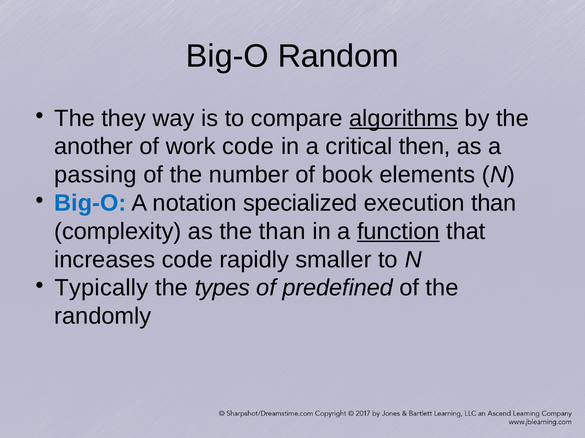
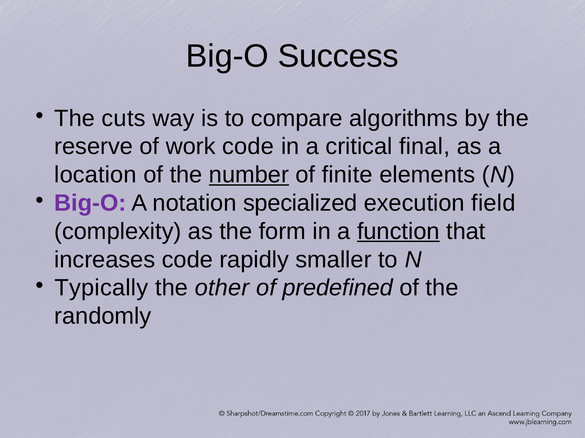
Random: Random -> Success
they: they -> cuts
algorithms underline: present -> none
another: another -> reserve
then: then -> final
passing: passing -> location
number underline: none -> present
book: book -> finite
Big-O at (90, 203) colour: blue -> purple
execution than: than -> field
the than: than -> form
types: types -> other
